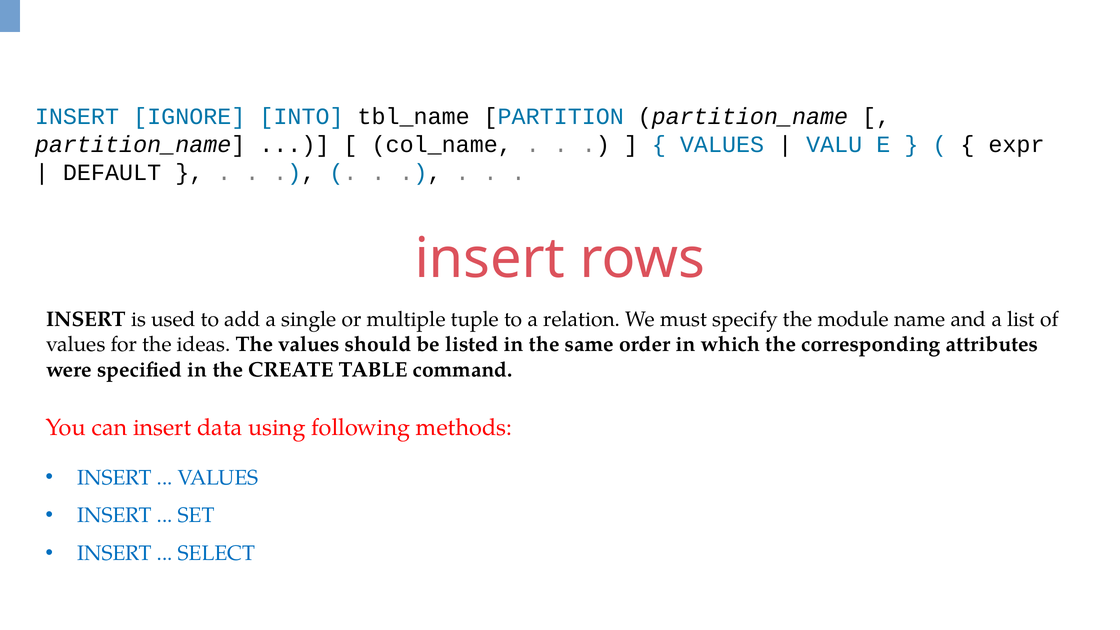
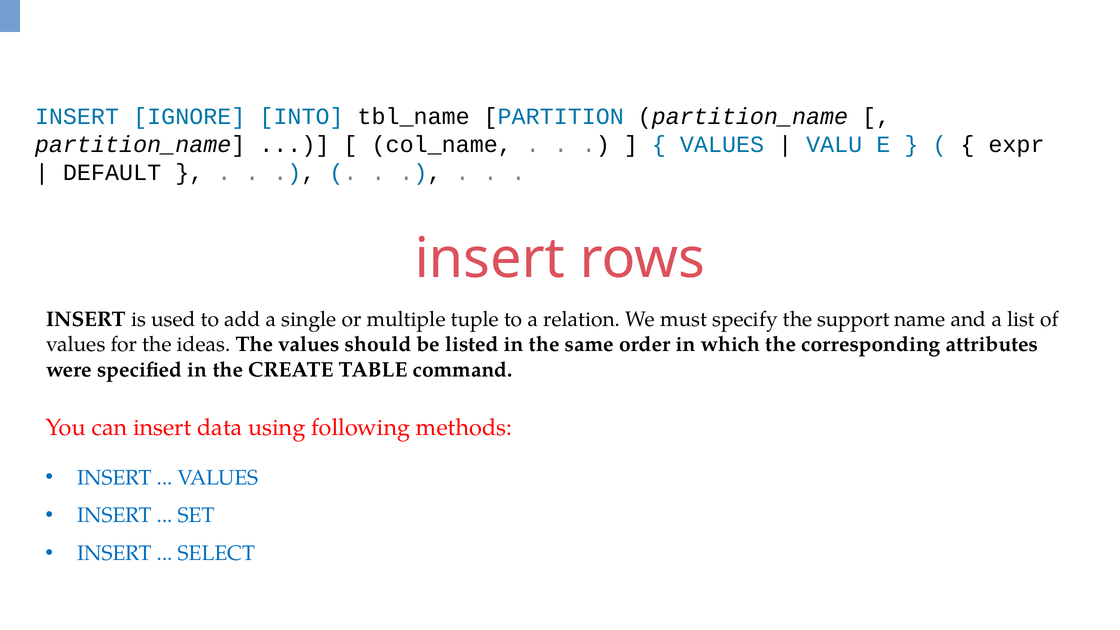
module: module -> support
